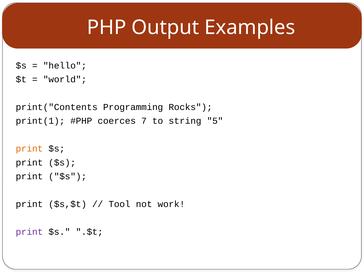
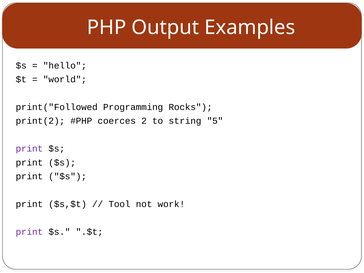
print("Contents: print("Contents -> print("Followed
print(1: print(1 -> print(2
7: 7 -> 2
print at (29, 149) colour: orange -> purple
